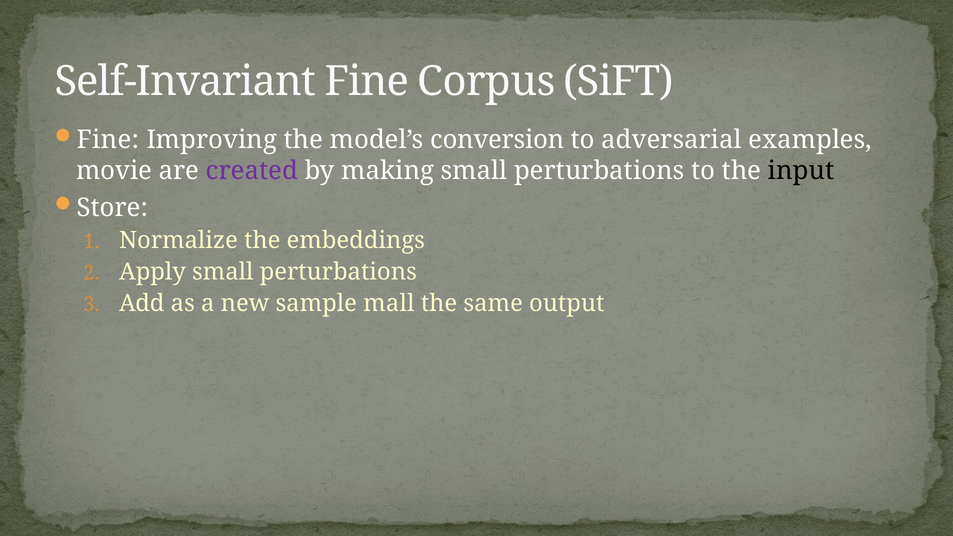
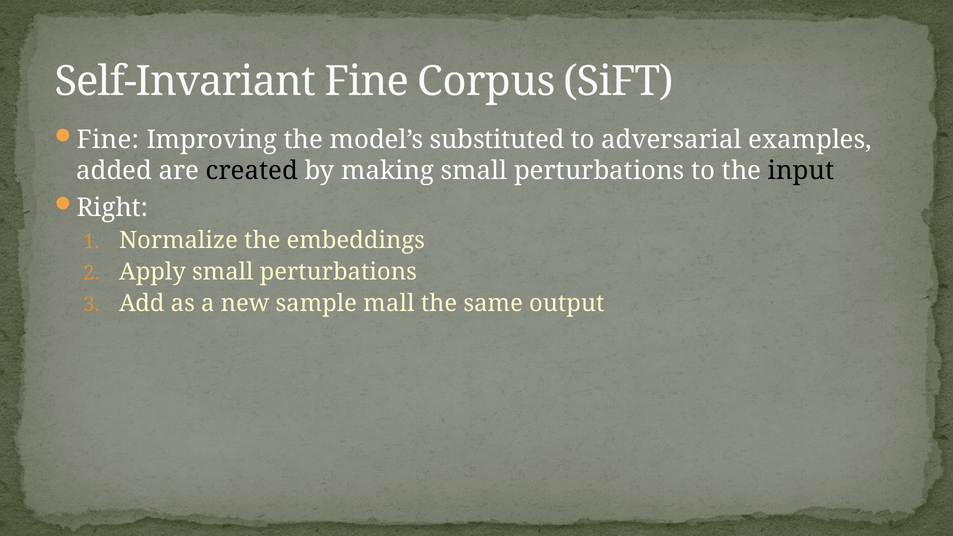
conversion: conversion -> substituted
movie: movie -> added
created colour: purple -> black
Store: Store -> Right
